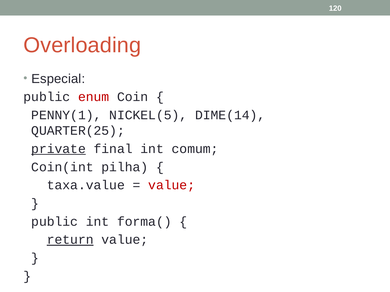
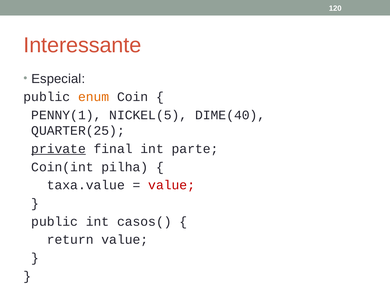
Overloading: Overloading -> Interessante
enum colour: red -> orange
DIME(14: DIME(14 -> DIME(40
comum: comum -> parte
forma(: forma( -> casos(
return underline: present -> none
